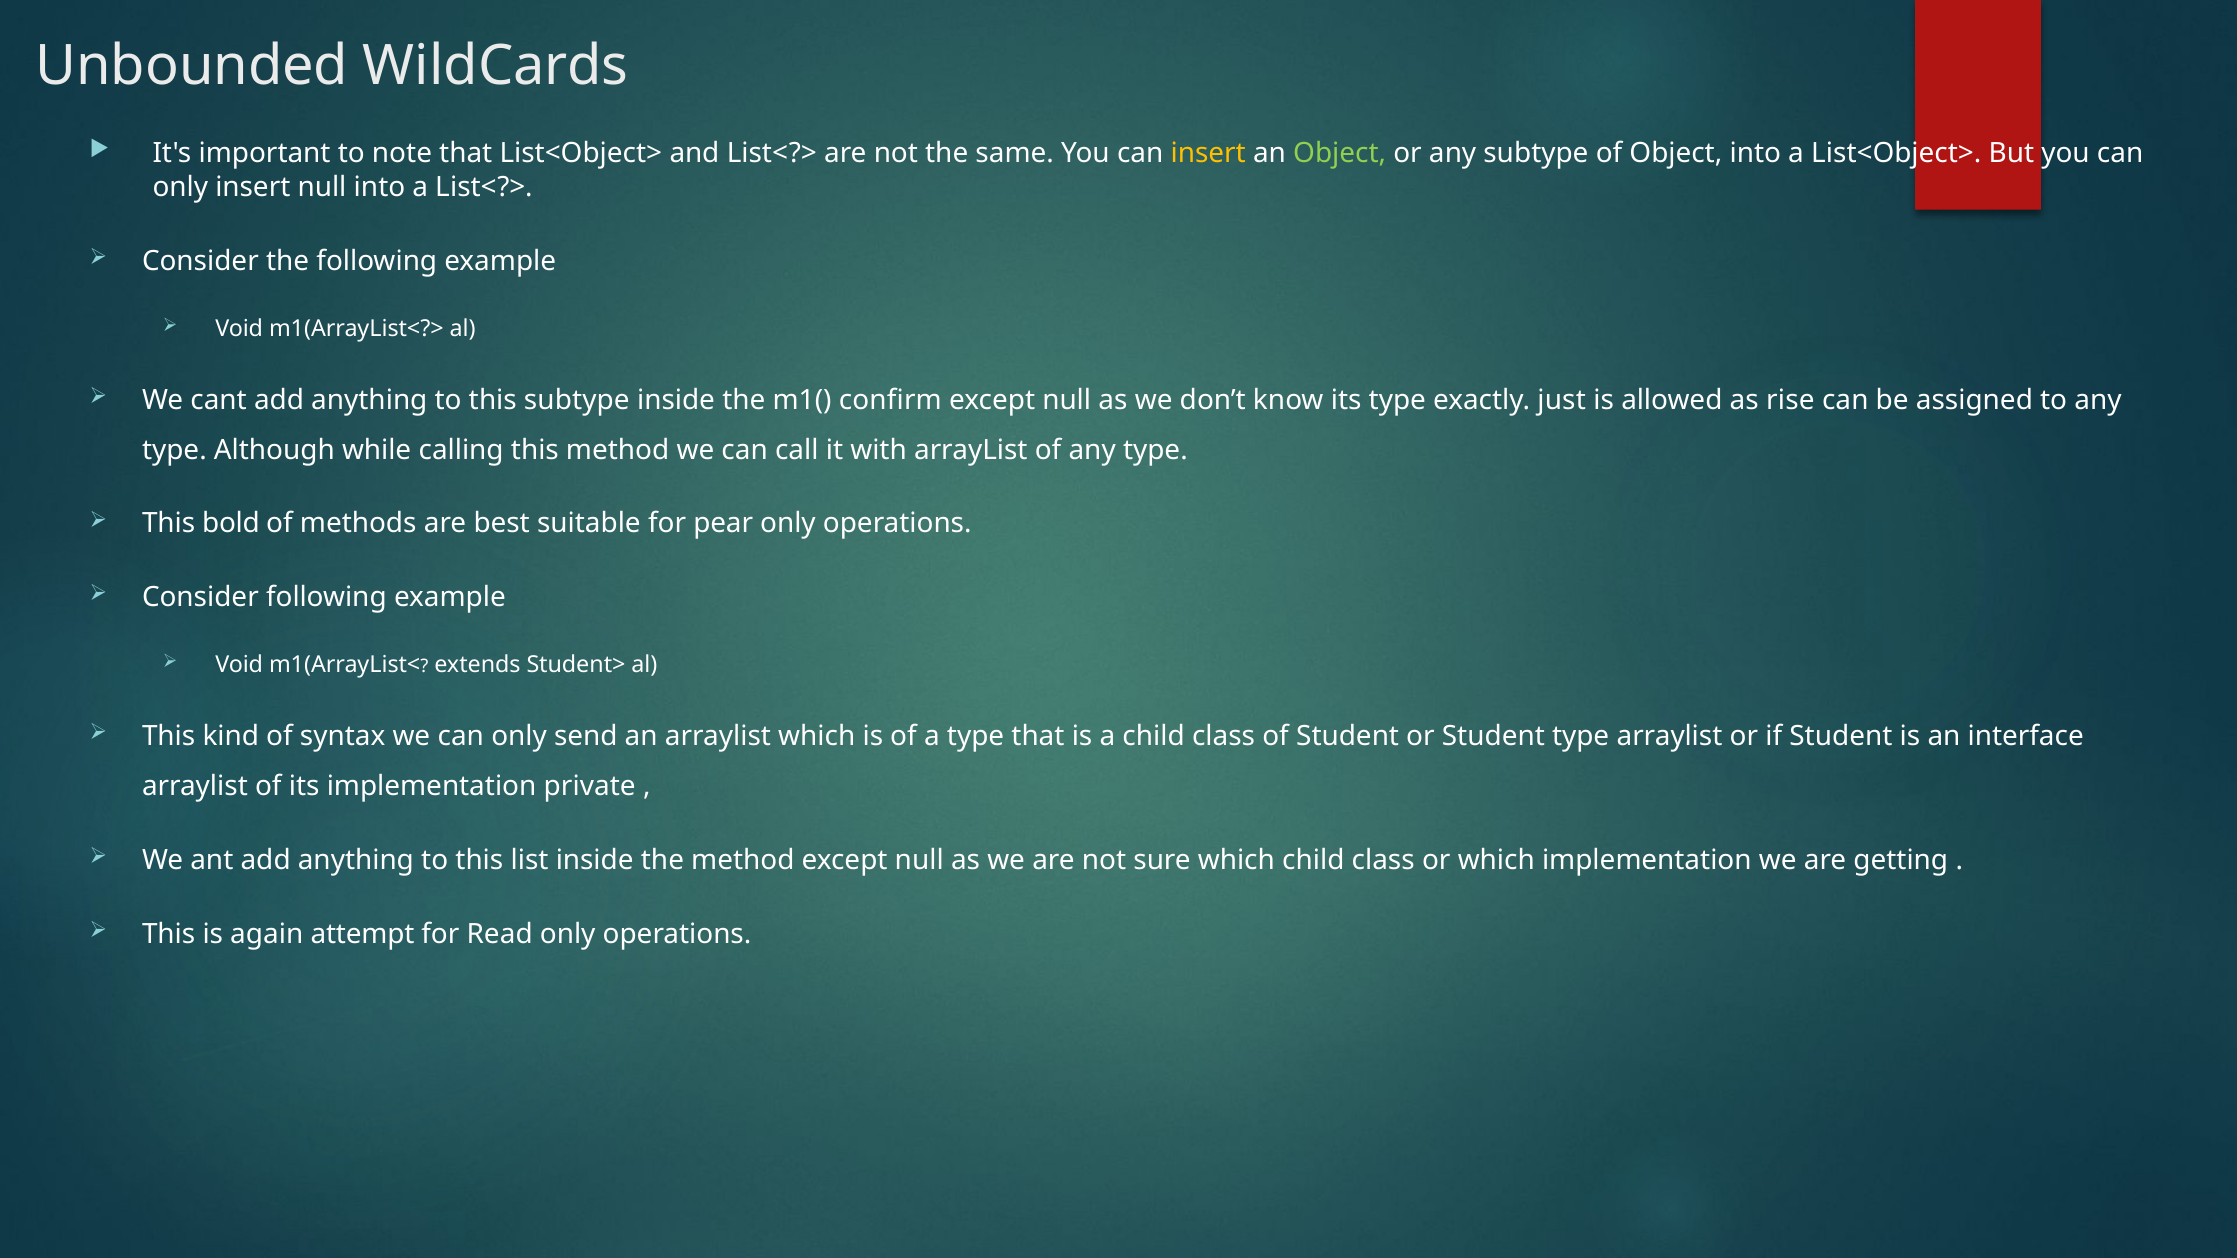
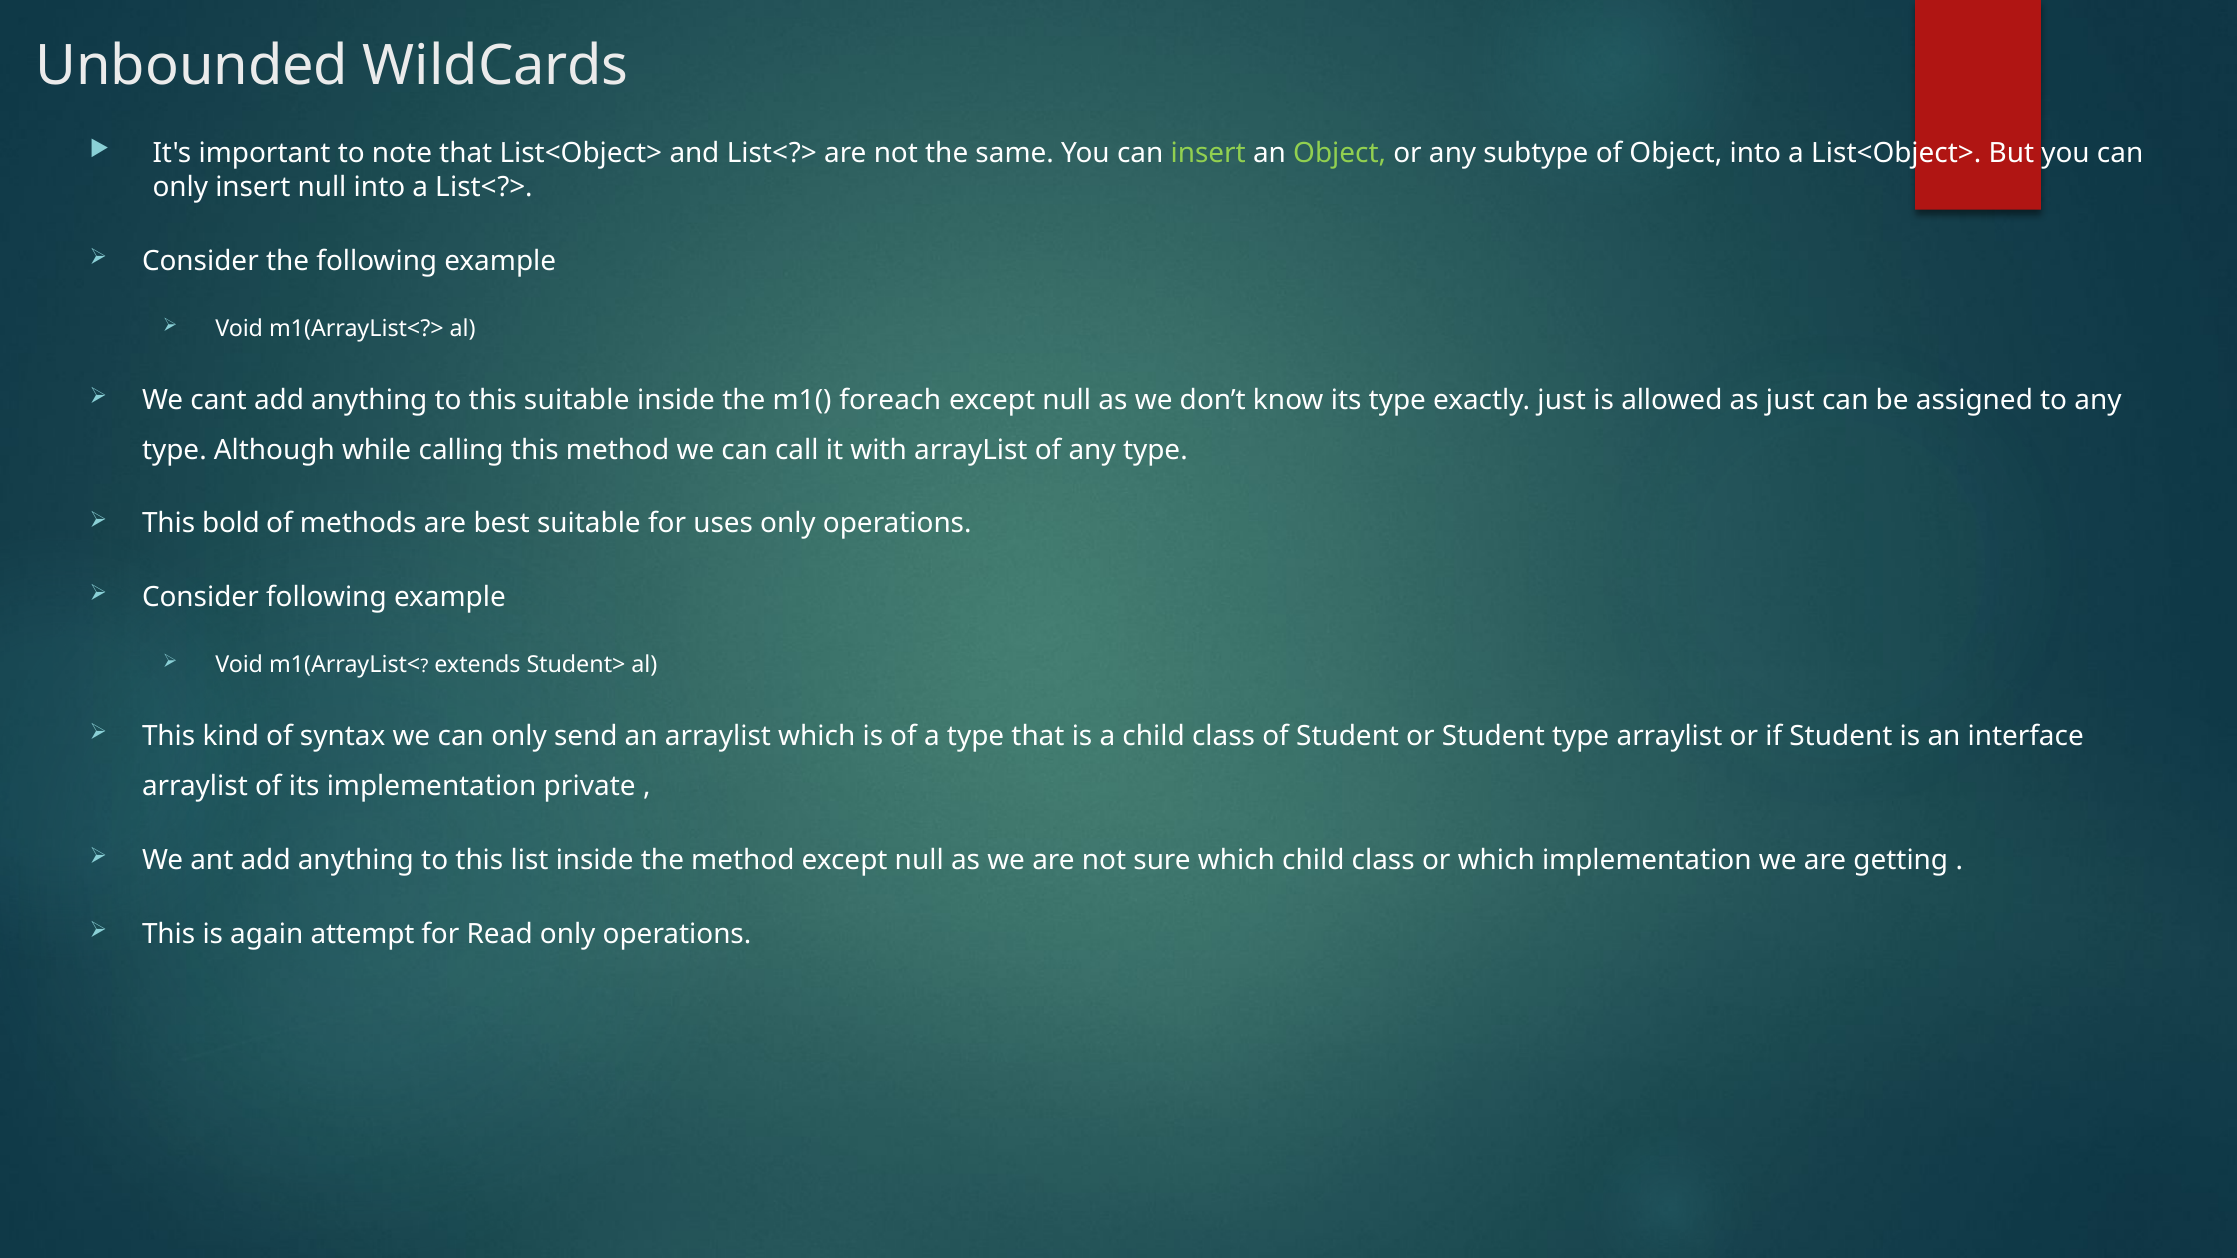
insert at (1208, 154) colour: yellow -> light green
this subtype: subtype -> suitable
confirm: confirm -> foreach
as rise: rise -> just
pear: pear -> uses
